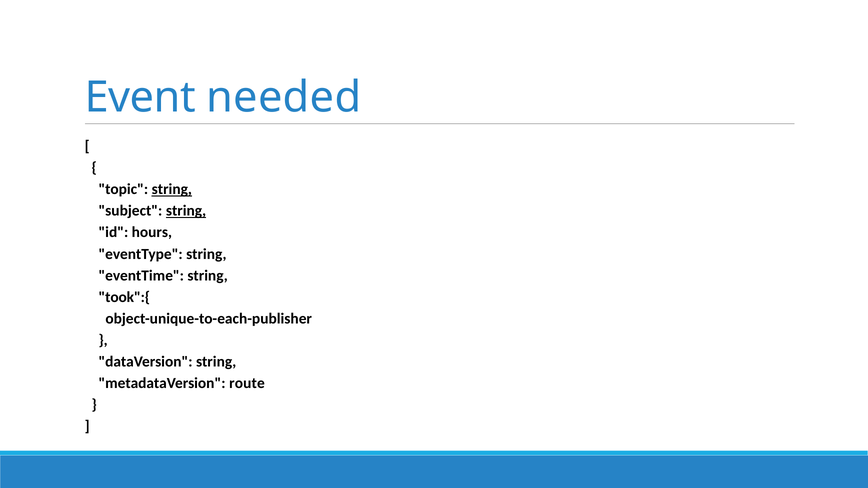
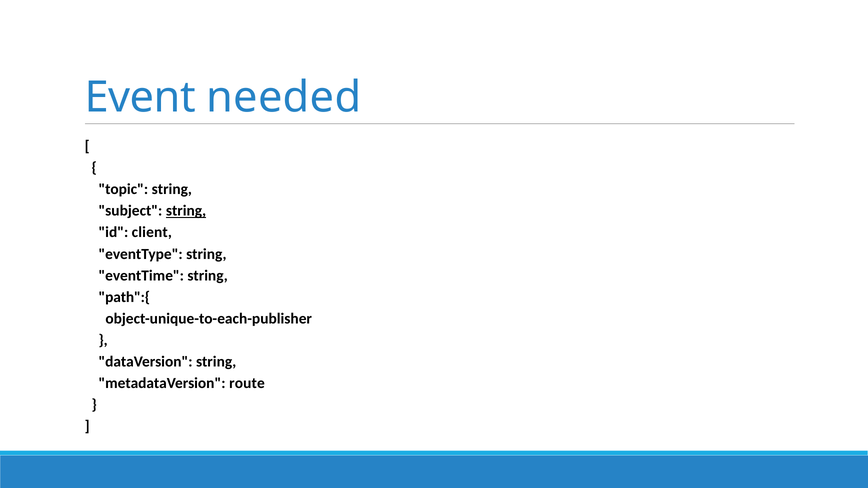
string at (172, 189) underline: present -> none
hours: hours -> client
took":{: took":{ -> path":{
